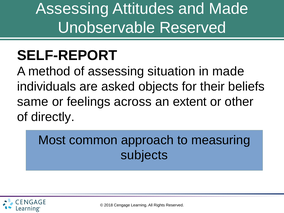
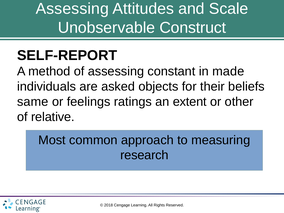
and Made: Made -> Scale
Unobservable Reserved: Reserved -> Construct
situation: situation -> constant
across: across -> ratings
directly: directly -> relative
subjects: subjects -> research
